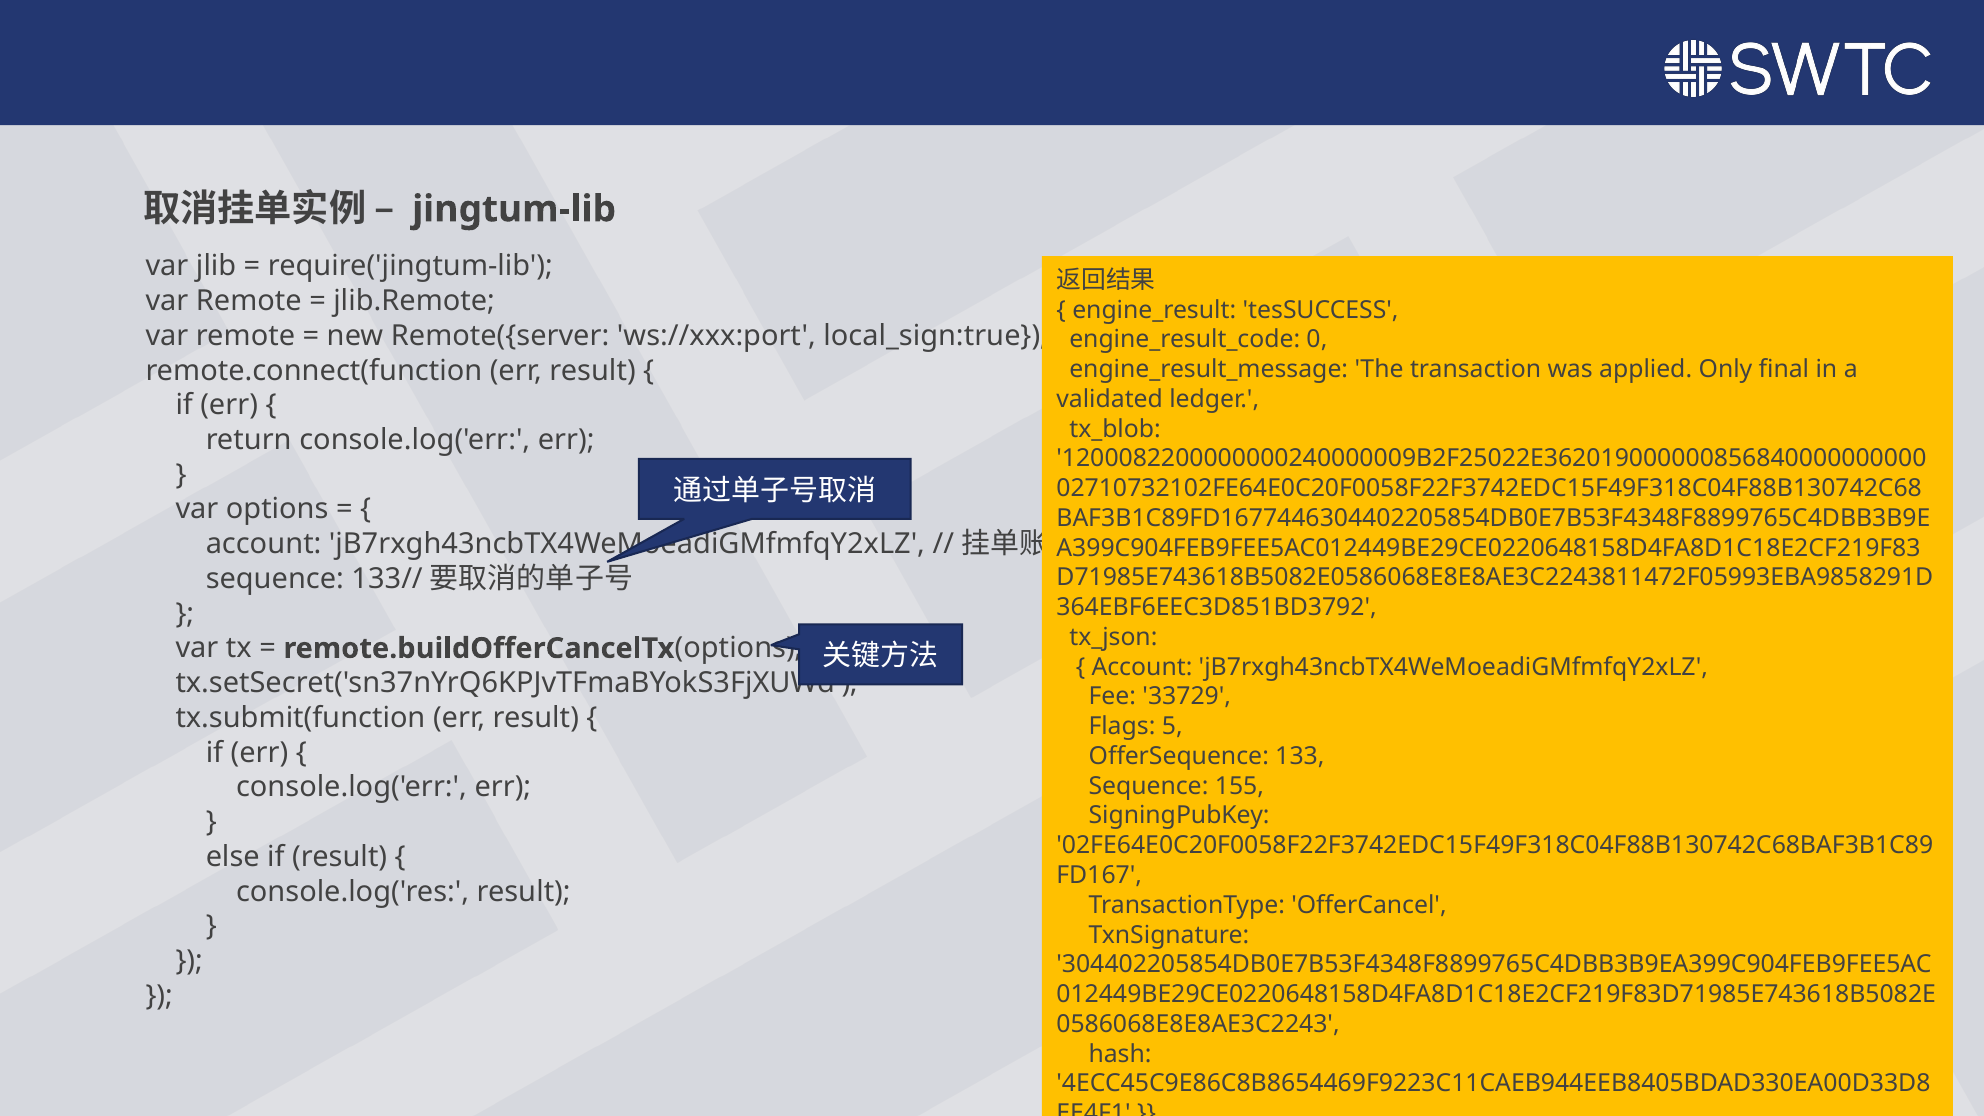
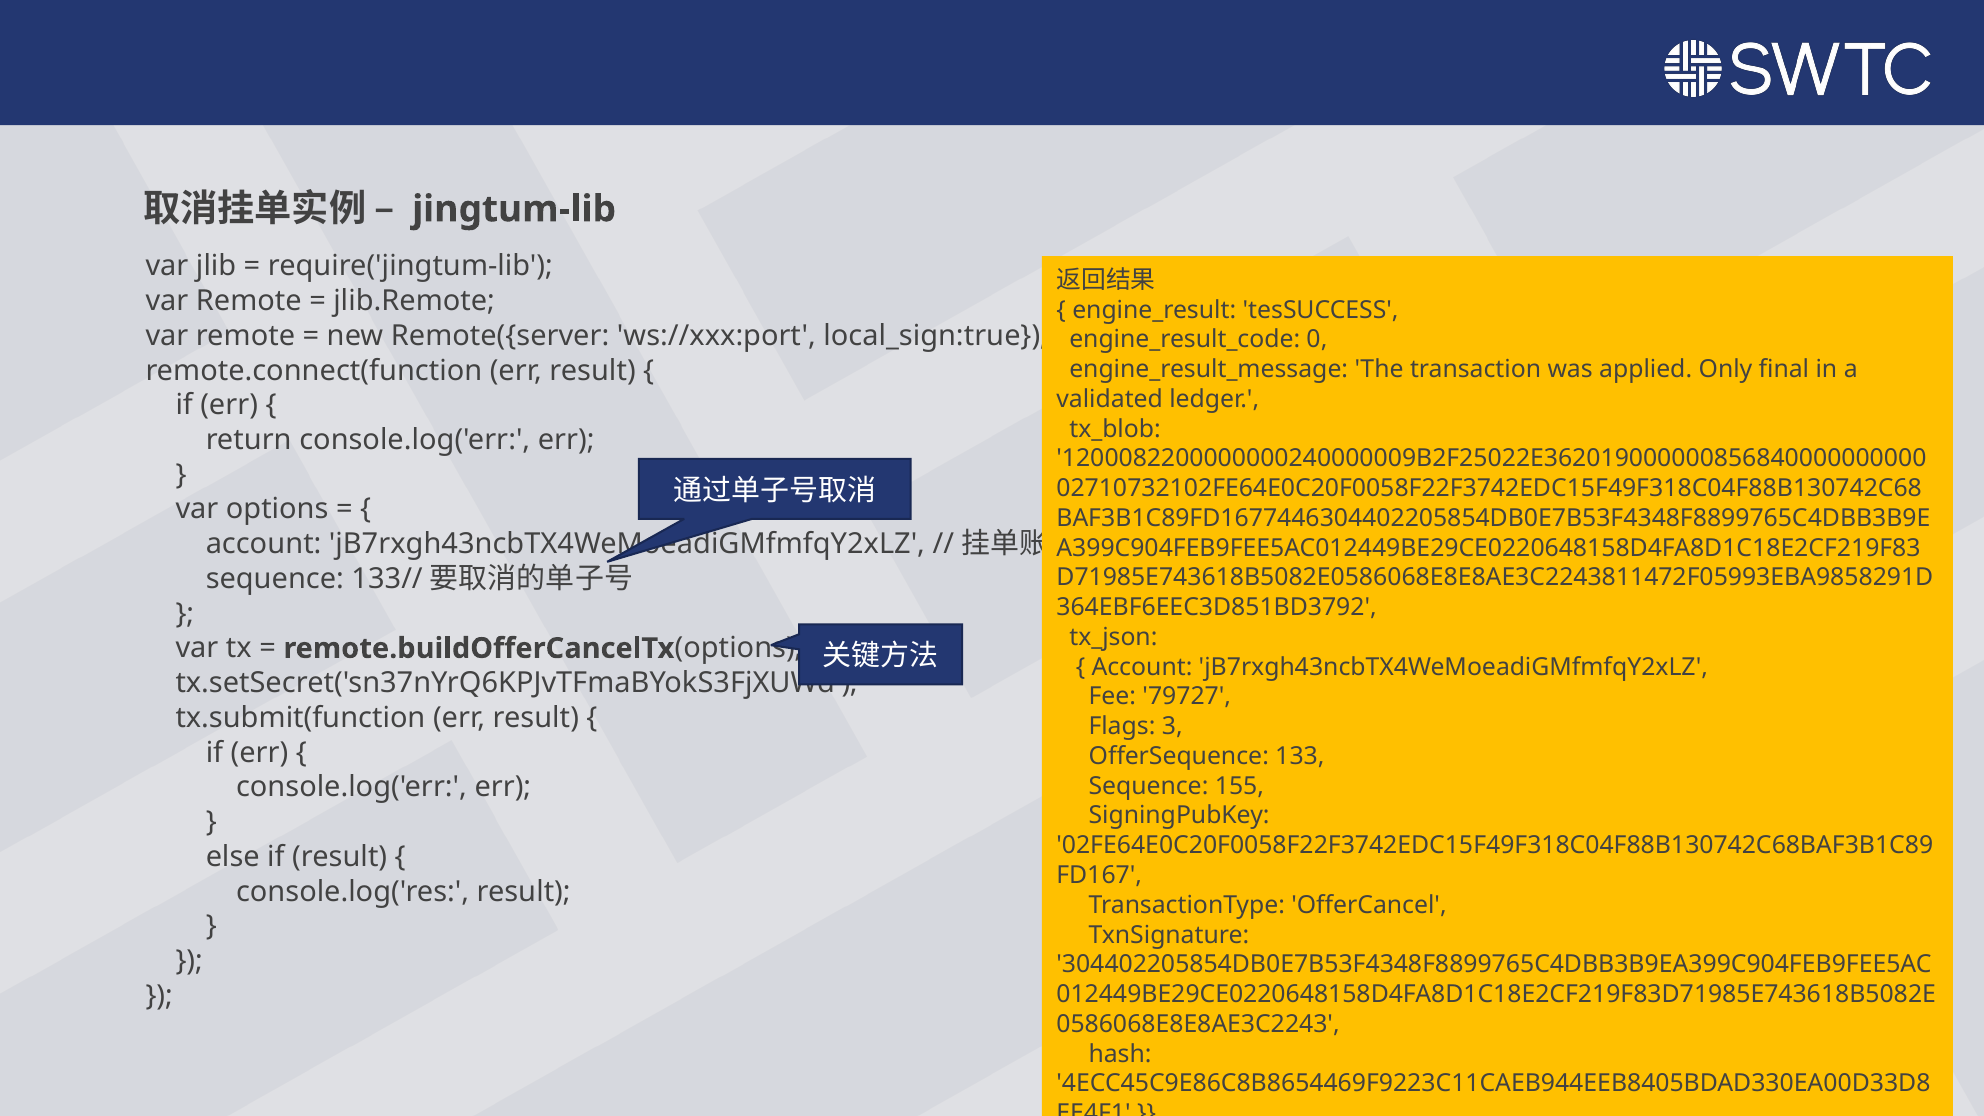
33729: 33729 -> 79727
5: 5 -> 3
